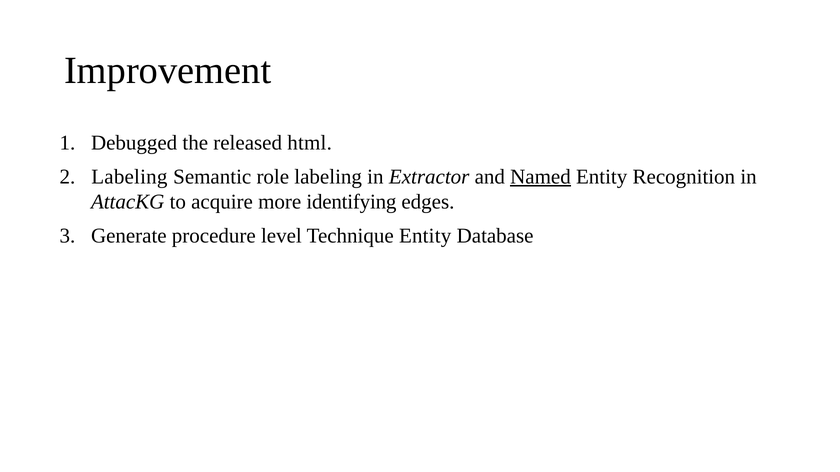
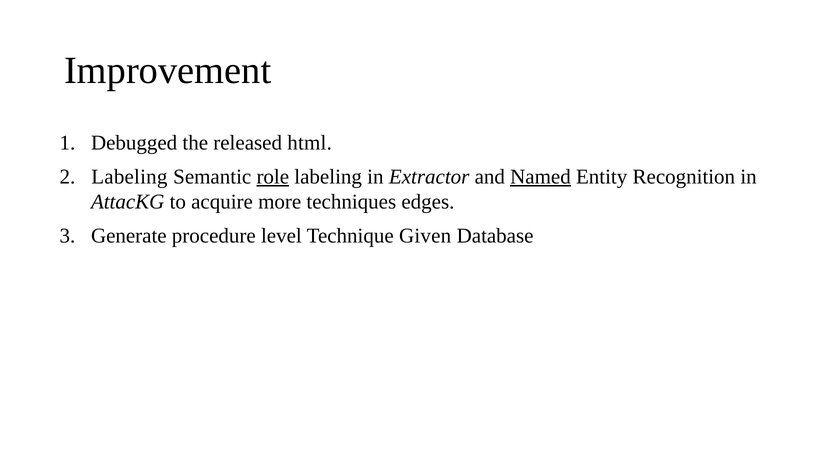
role underline: none -> present
identifying: identifying -> techniques
Technique Entity: Entity -> Given
